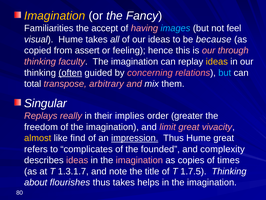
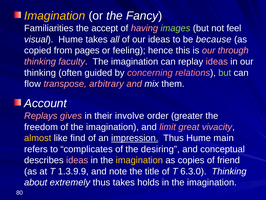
images colour: light blue -> light green
assert: assert -> pages
ideas at (217, 61) colour: yellow -> pink
often underline: present -> none
but at (225, 73) colour: light blue -> light green
total: total -> flow
Singular: Singular -> Account
really: really -> gives
implies: implies -> involve
Hume great: great -> main
founded: founded -> desiring
complexity: complexity -> conceptual
imagination at (139, 160) colour: pink -> yellow
times: times -> friend
1.3.1.7: 1.3.1.7 -> 1.3.9.9
1.7.5: 1.7.5 -> 6.3.0
flourishes: flourishes -> extremely
helps: helps -> holds
